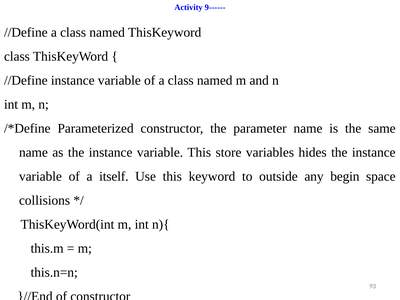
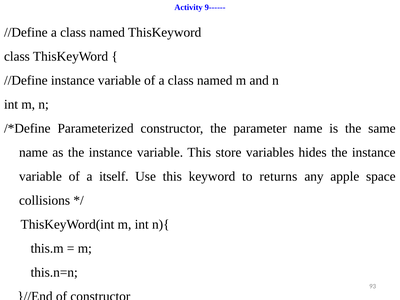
outside: outside -> returns
begin: begin -> apple
